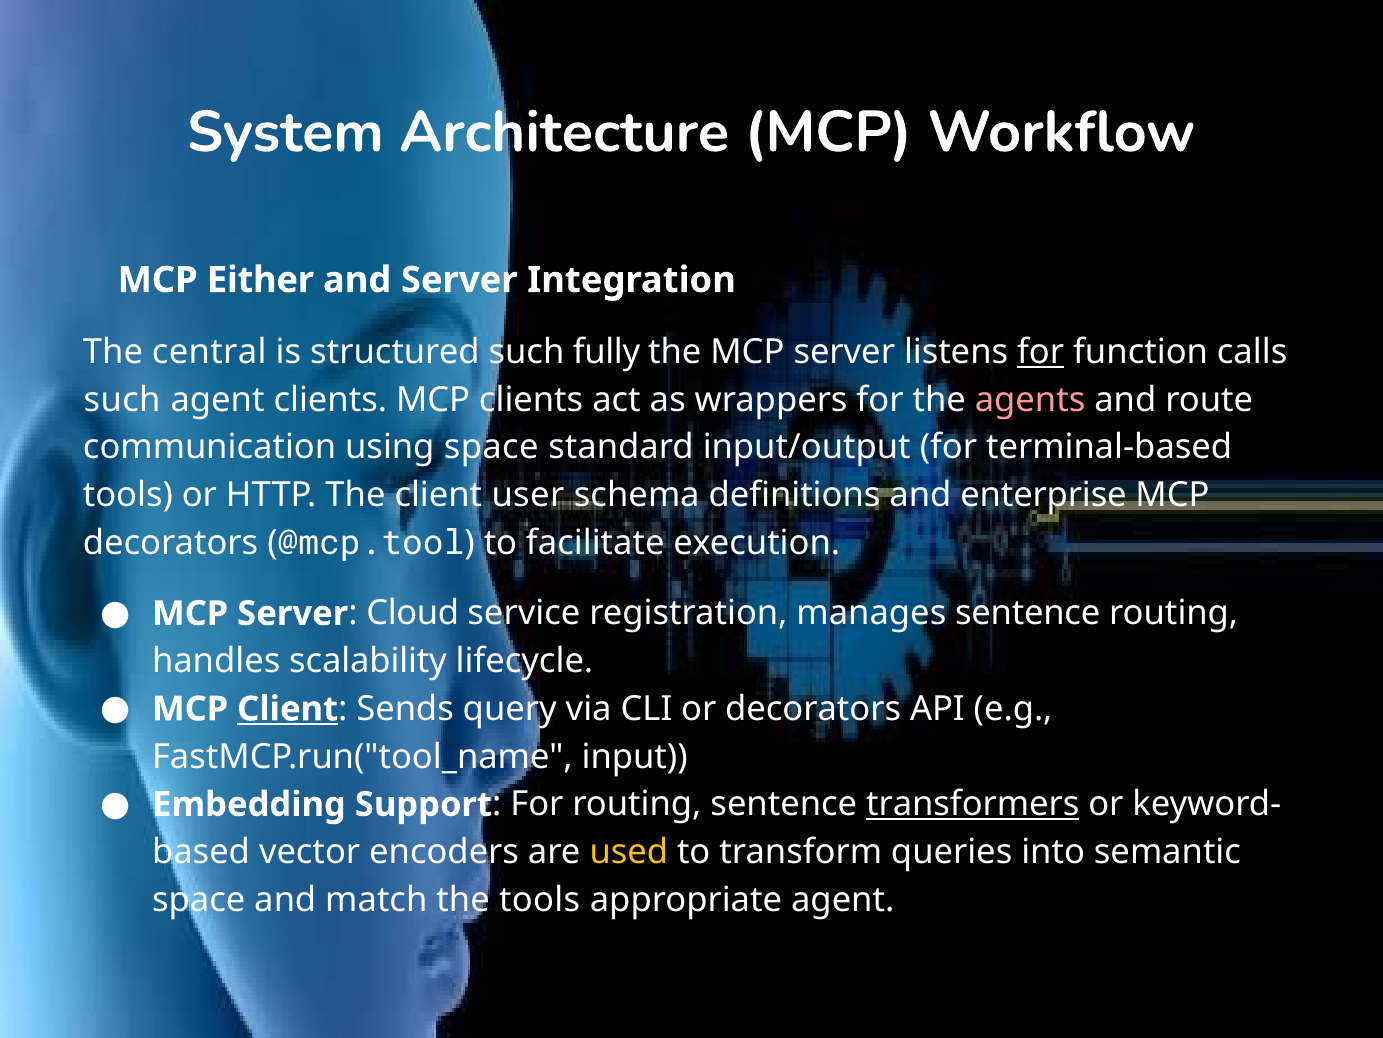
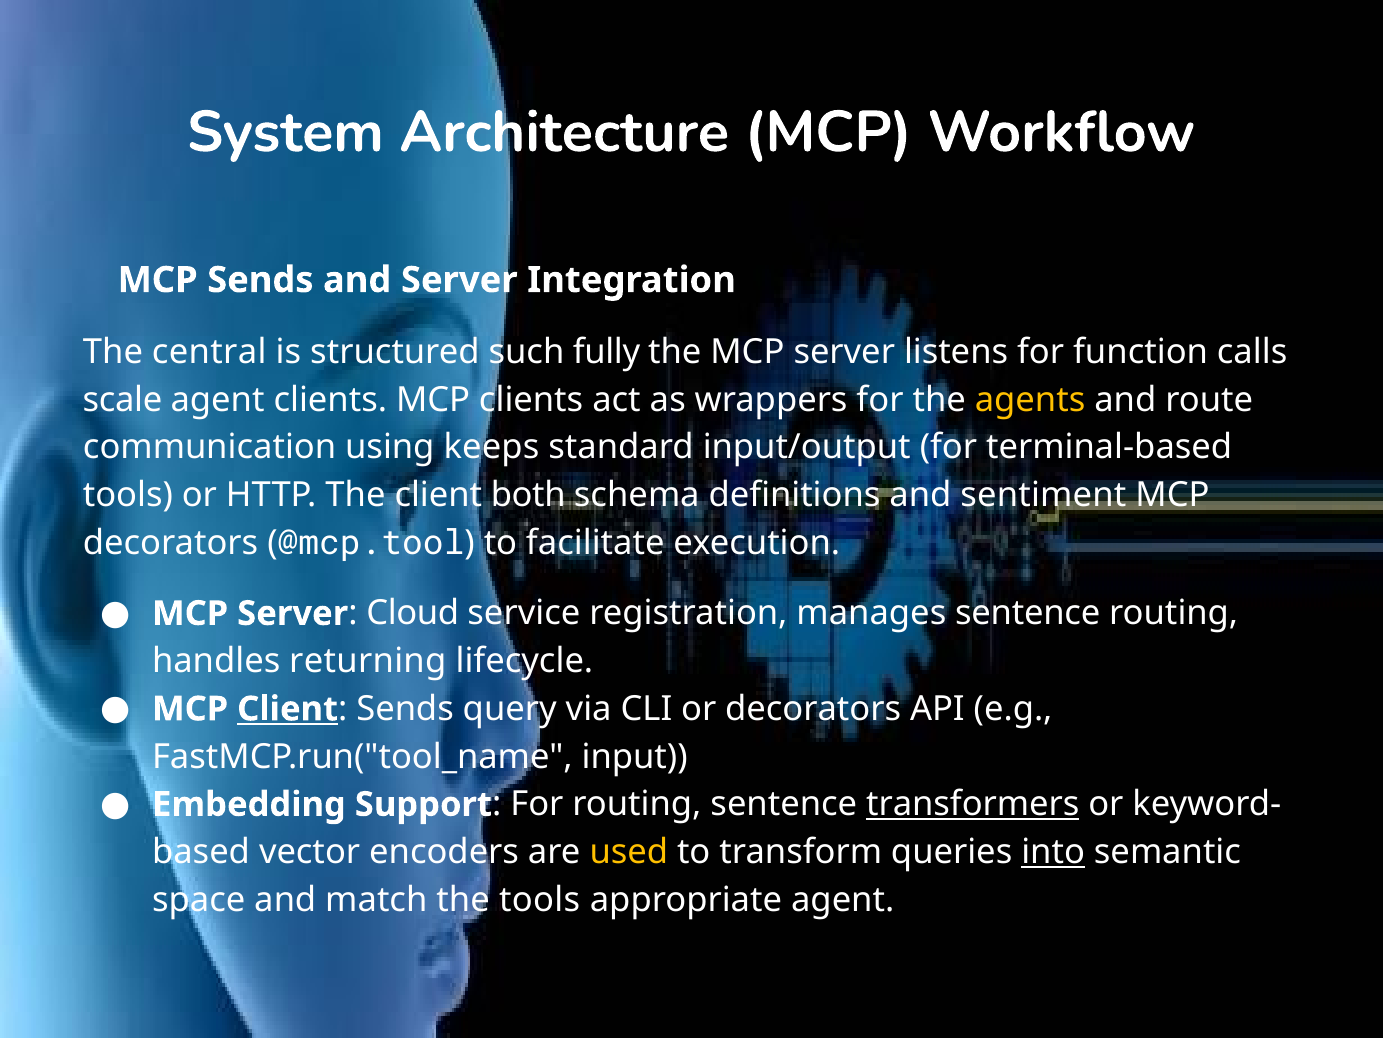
MCP Either: Either -> Sends
for at (1041, 352) underline: present -> none
such at (122, 399): such -> scale
agents colour: pink -> yellow
using space: space -> keeps
user: user -> both
enterprise: enterprise -> sentiment
scalability: scalability -> returning
into underline: none -> present
